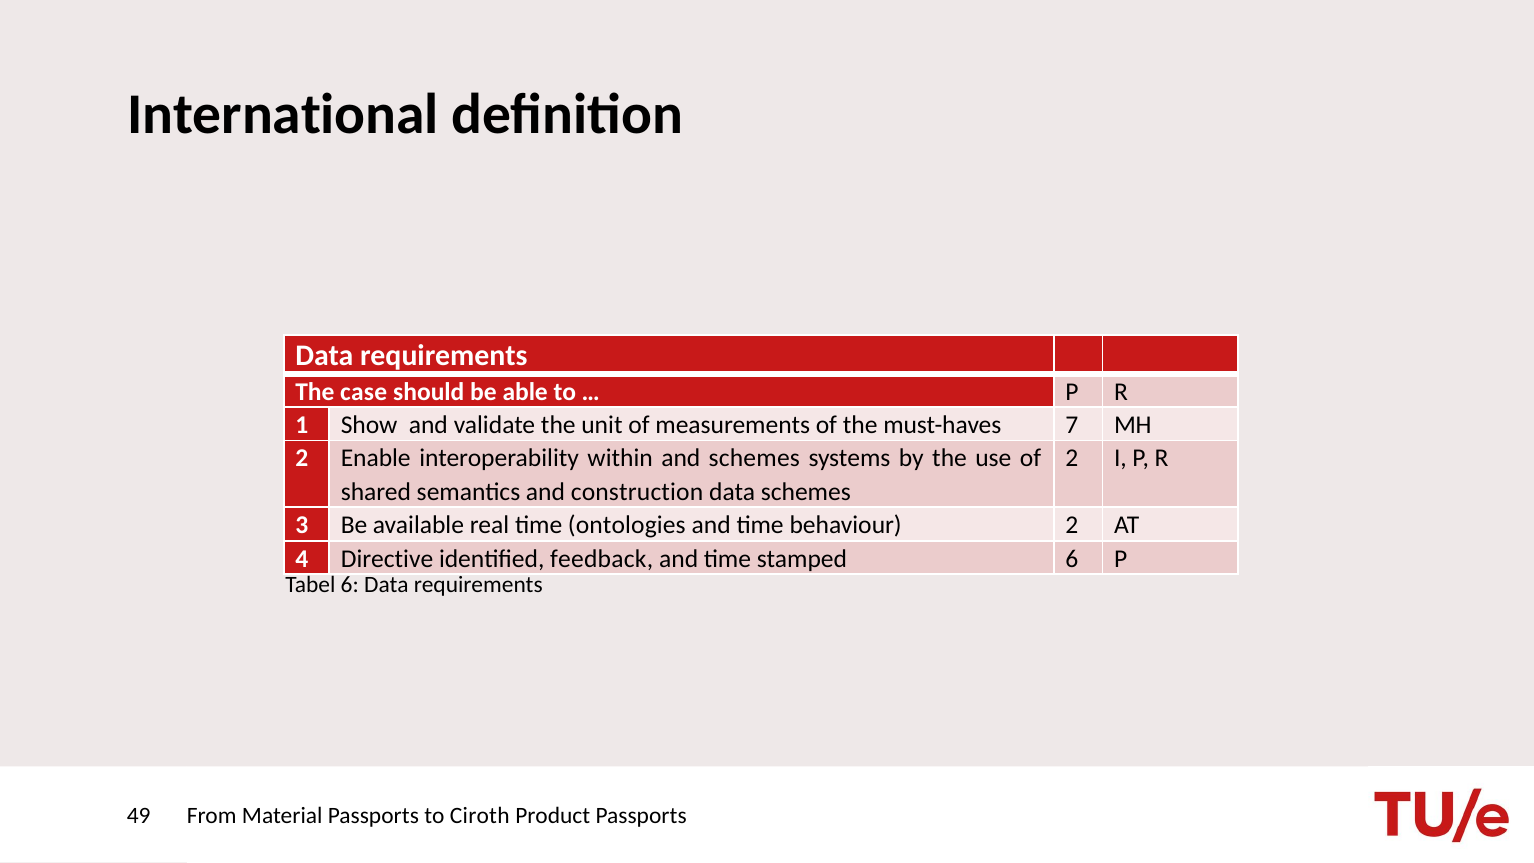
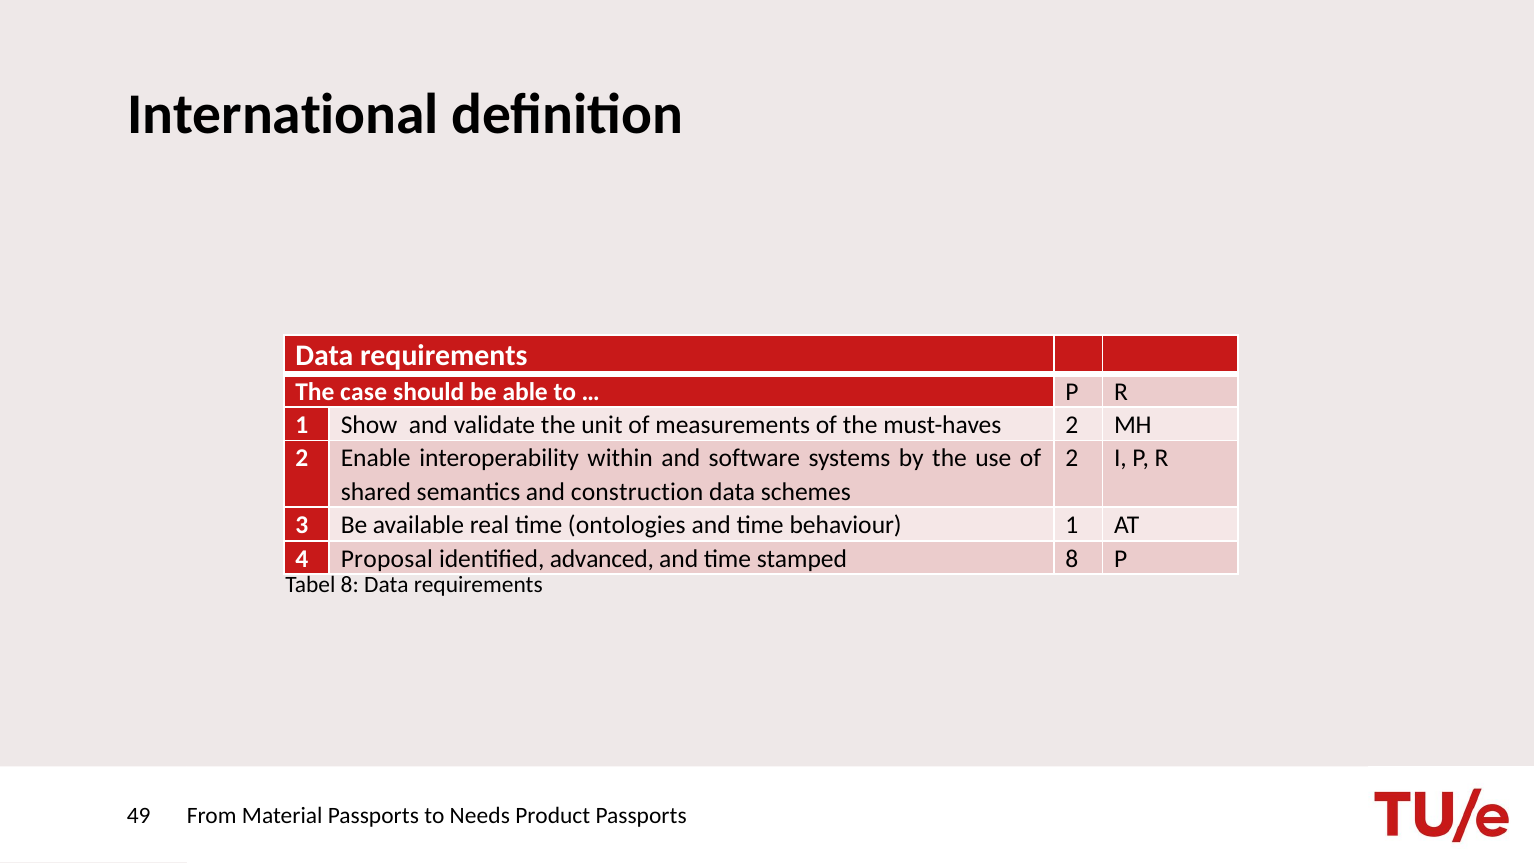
must-haves 7: 7 -> 2
and schemes: schemes -> software
behaviour 2: 2 -> 1
Directive: Directive -> Proposal
feedback: feedback -> advanced
stamped 6: 6 -> 8
Tabel 6: 6 -> 8
Ciroth: Ciroth -> Needs
